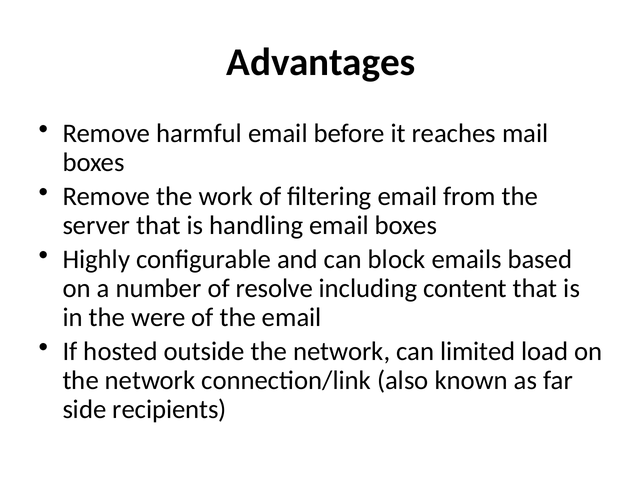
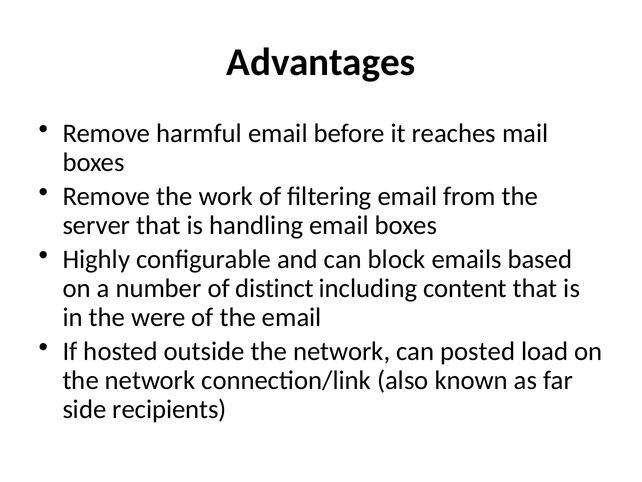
resolve: resolve -> distinct
limited: limited -> posted
